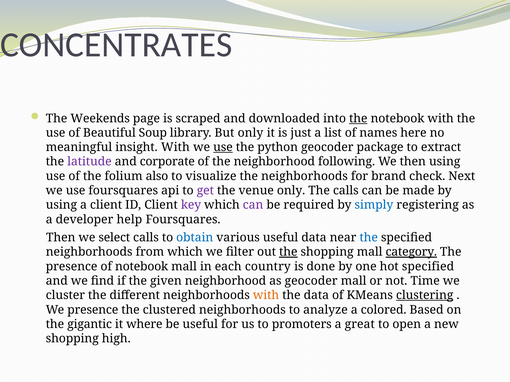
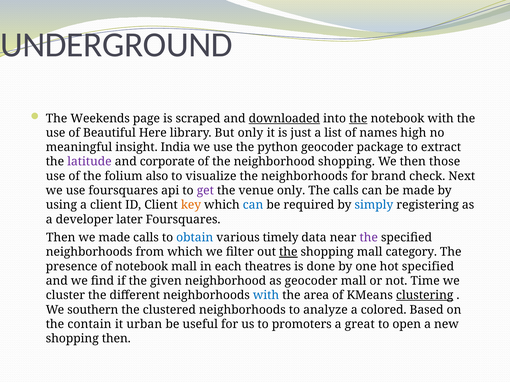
CONCENTRATES: CONCENTRATES -> UNDERGROUND
downloaded underline: none -> present
Soup: Soup -> Here
here: here -> high
insight With: With -> India
use at (223, 147) underline: present -> none
neighborhood following: following -> shopping
then using: using -> those
key colour: purple -> orange
can at (253, 205) colour: purple -> blue
help: help -> later
we select: select -> made
various useful: useful -> timely
the at (369, 238) colour: blue -> purple
category underline: present -> none
country: country -> theatres
with at (266, 296) colour: orange -> blue
the data: data -> area
We presence: presence -> southern
gigantic: gigantic -> contain
where: where -> urban
shopping high: high -> then
